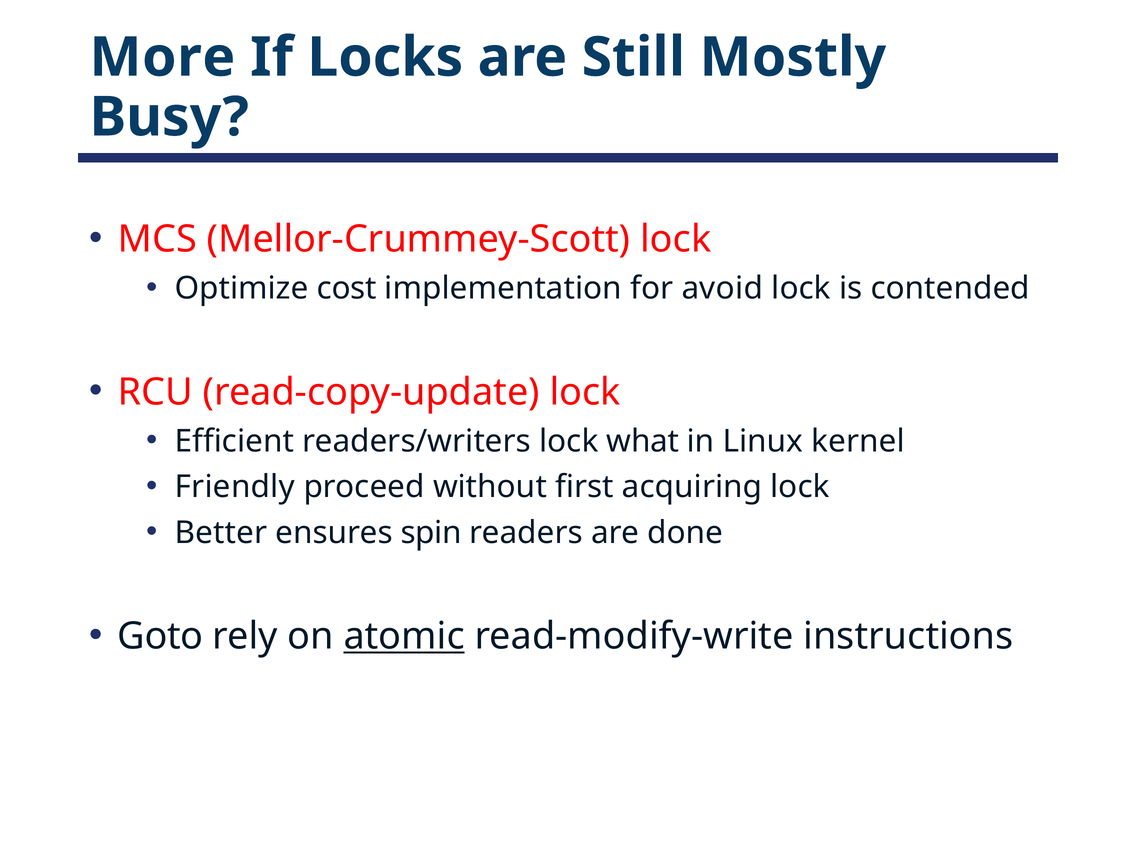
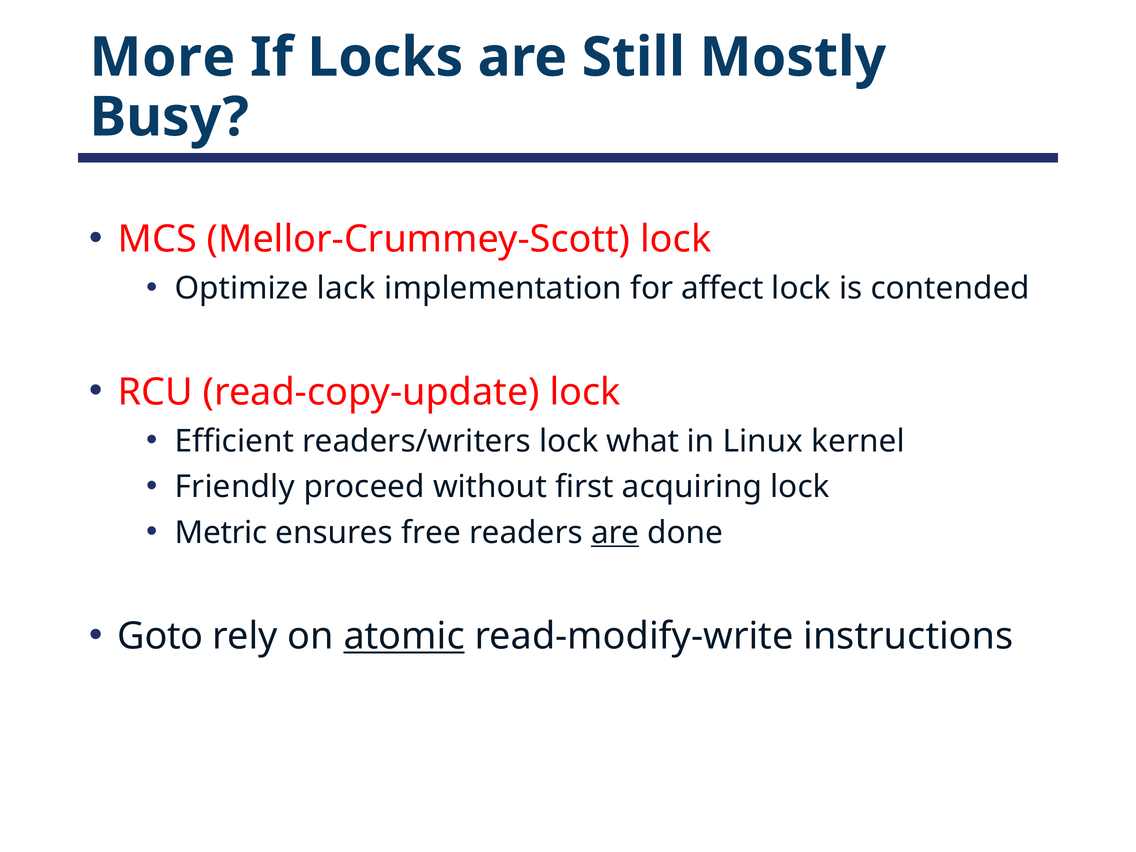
cost: cost -> lack
avoid: avoid -> affect
Better: Better -> Metric
spin: spin -> free
are at (615, 533) underline: none -> present
